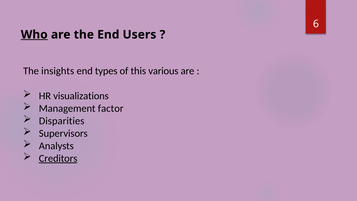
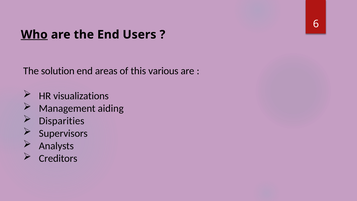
insights: insights -> solution
types: types -> areas
factor: factor -> aiding
Creditors underline: present -> none
